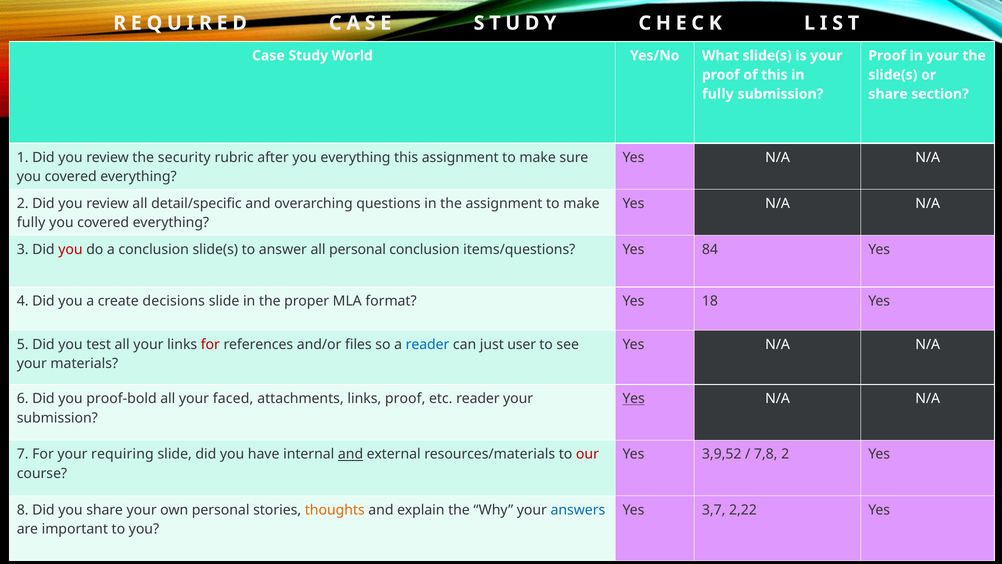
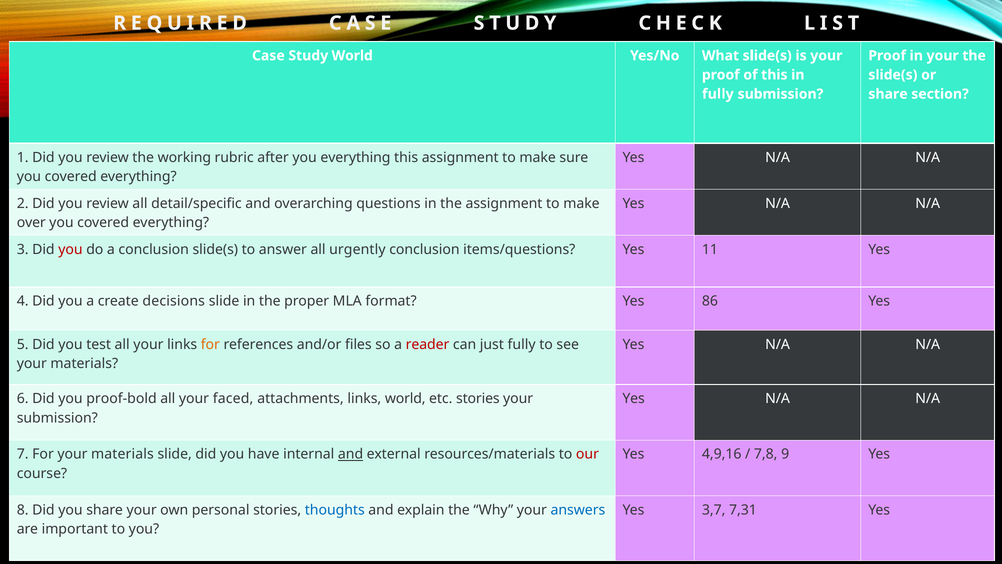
security: security -> working
fully at (31, 222): fully -> over
all personal: personal -> urgently
84: 84 -> 11
18: 18 -> 86
for at (210, 344) colour: red -> orange
reader at (428, 344) colour: blue -> red
just user: user -> fully
links proof: proof -> world
etc reader: reader -> stories
Yes at (634, 398) underline: present -> none
requiring at (122, 454): requiring -> materials
3,9,52: 3,9,52 -> 4,9,16
7,8 2: 2 -> 9
thoughts colour: orange -> blue
2,22: 2,22 -> 7,31
